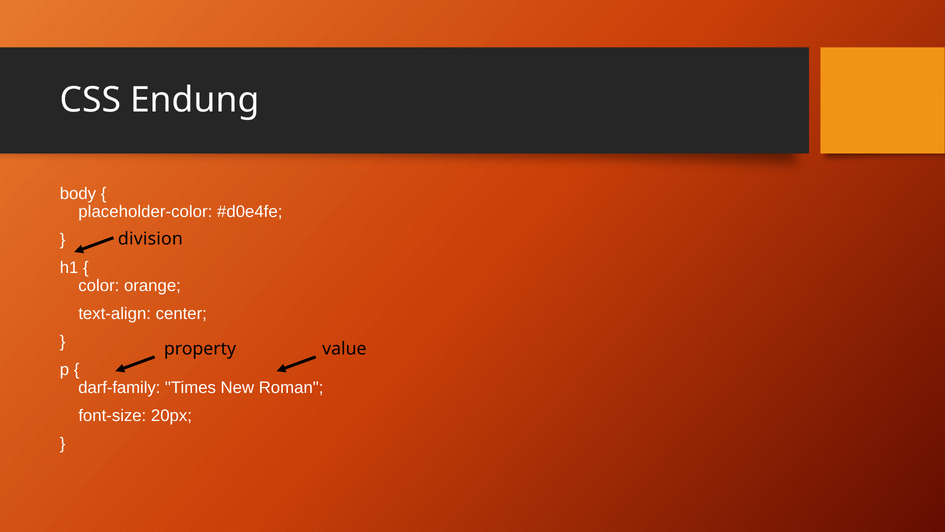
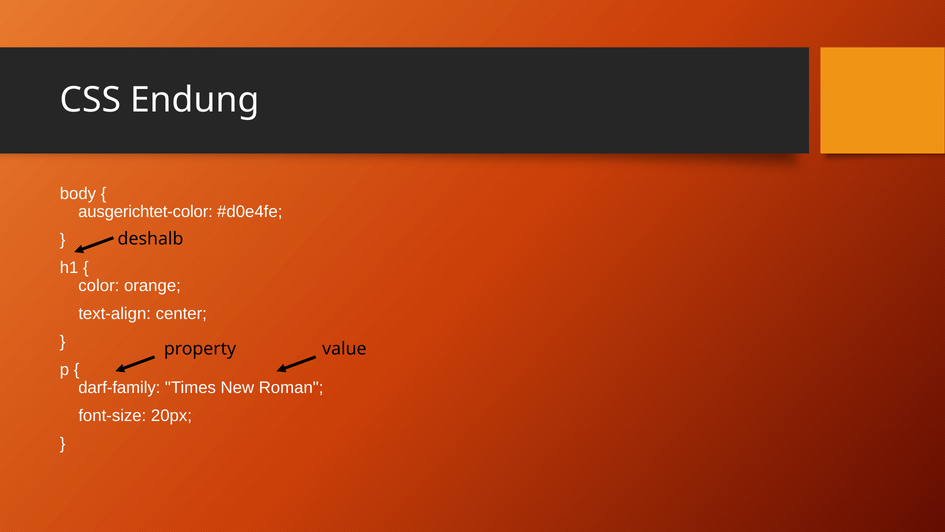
placeholder-color: placeholder-color -> ausgerichtet-color
division: division -> deshalb
